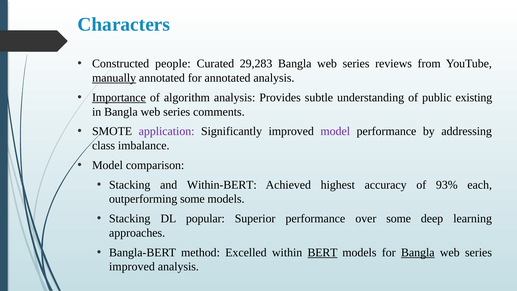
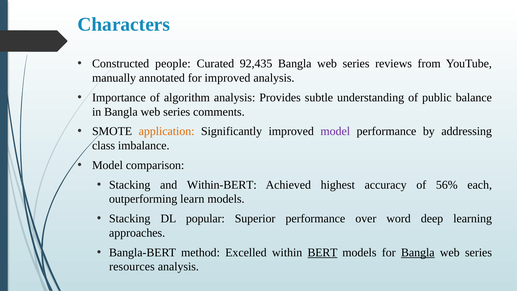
29,283: 29,283 -> 92,435
manually underline: present -> none
for annotated: annotated -> improved
Importance underline: present -> none
existing: existing -> balance
application colour: purple -> orange
93%: 93% -> 56%
outperforming some: some -> learn
over some: some -> word
improved at (132, 267): improved -> resources
